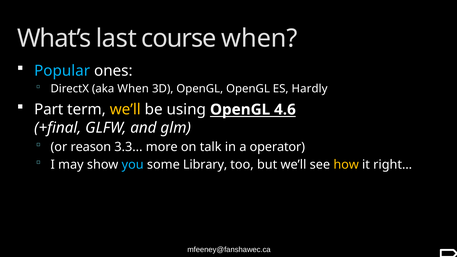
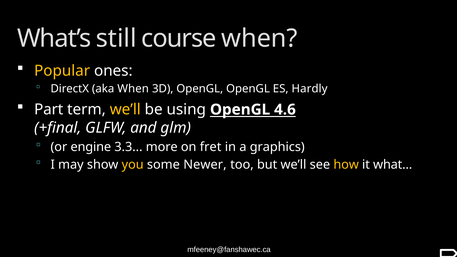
last: last -> still
Popular colour: light blue -> yellow
reason: reason -> engine
talk: talk -> fret
operator: operator -> graphics
you colour: light blue -> yellow
Library: Library -> Newer
right…: right… -> what…
